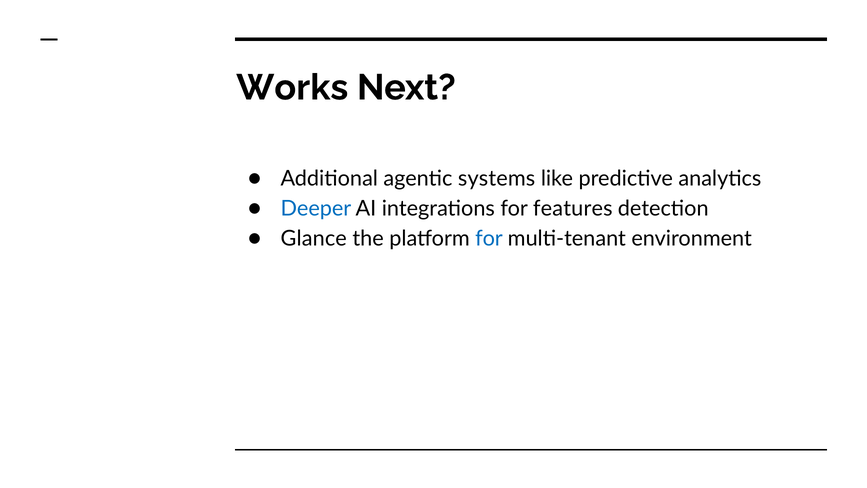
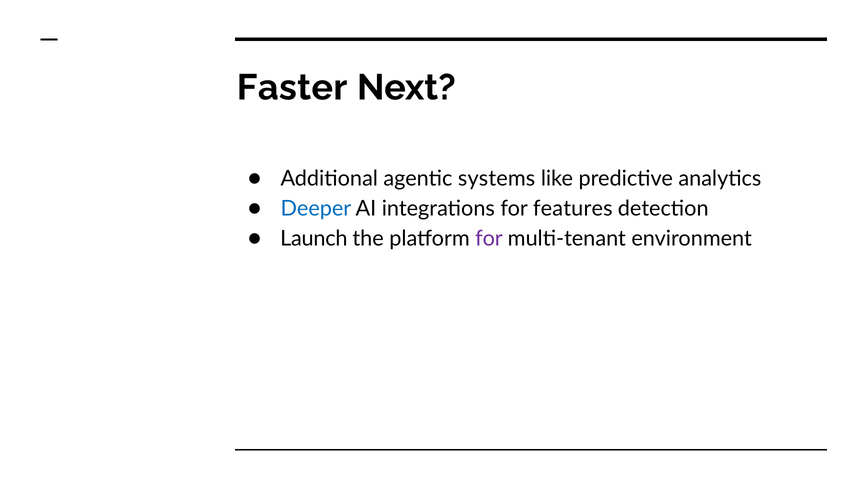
Works: Works -> Faster
Glance: Glance -> Launch
for at (489, 238) colour: blue -> purple
